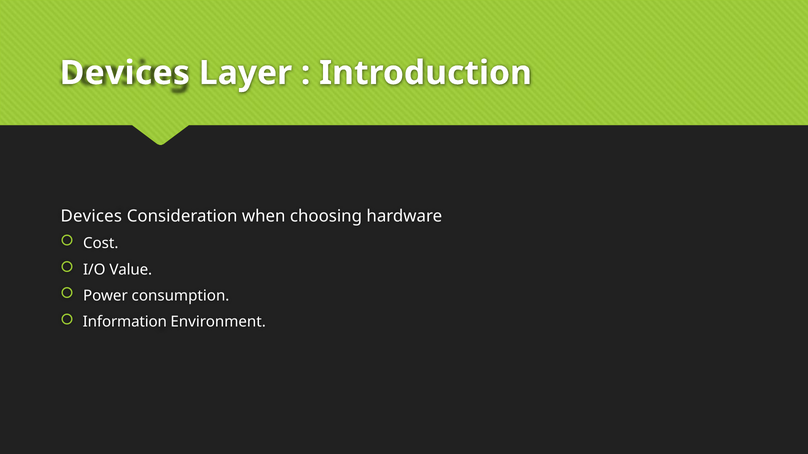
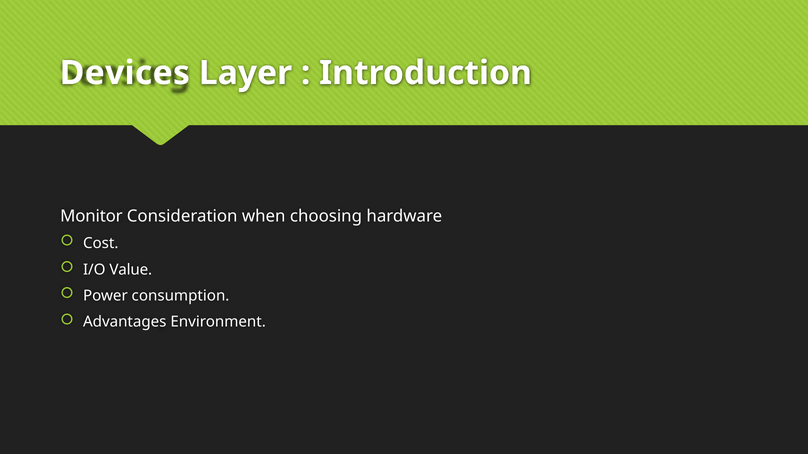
Devices at (91, 216): Devices -> Monitor
Information: Information -> Advantages
